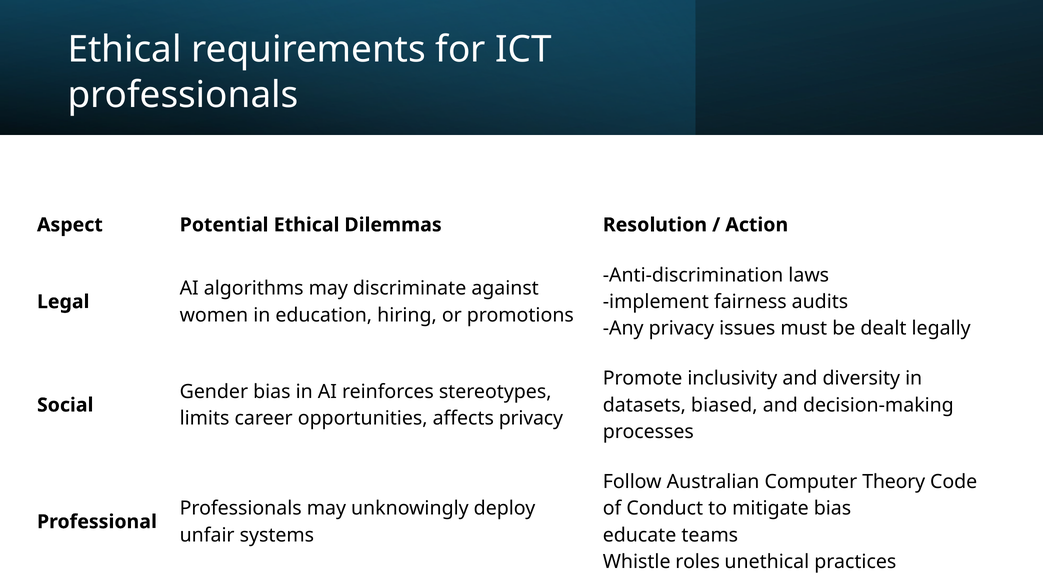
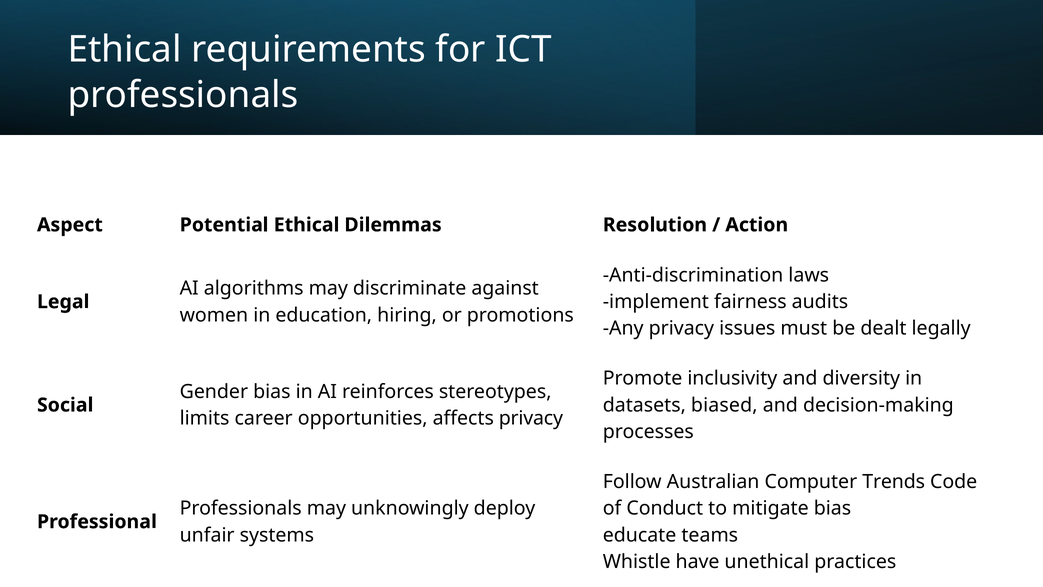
Theory: Theory -> Trends
roles: roles -> have
